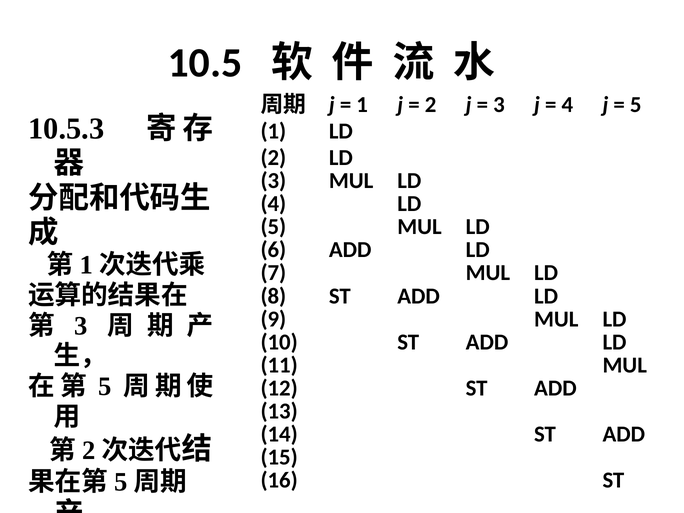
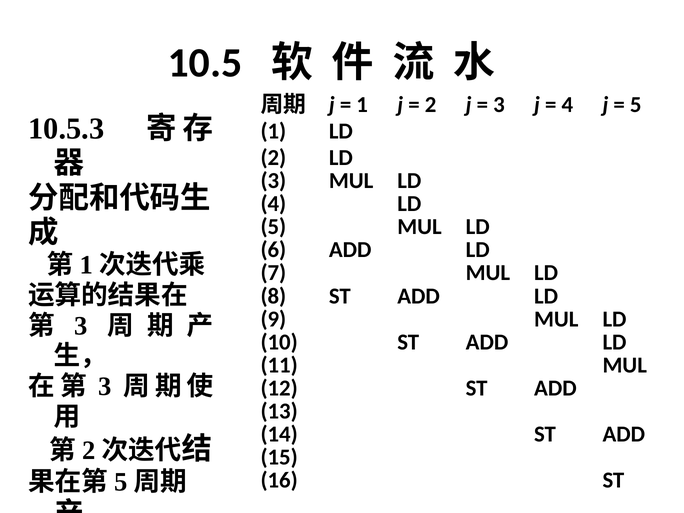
5 at (105, 386): 5 -> 3
